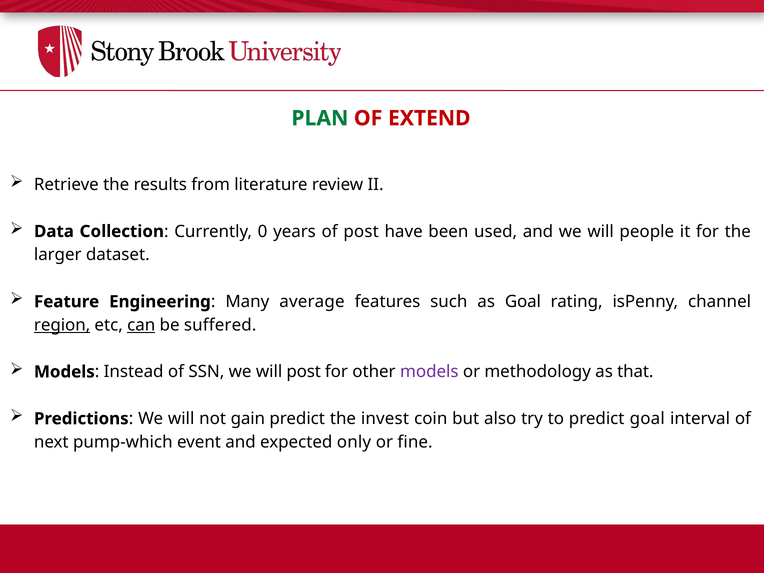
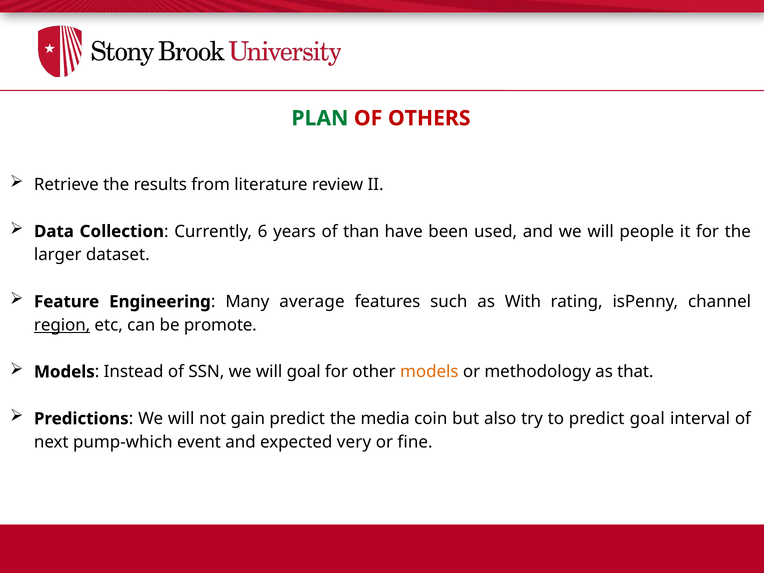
EXTEND: EXTEND -> OTHERS
0: 0 -> 6
of post: post -> than
as Goal: Goal -> With
can underline: present -> none
suffered: suffered -> promote
will post: post -> goal
models at (429, 372) colour: purple -> orange
invest: invest -> media
only: only -> very
